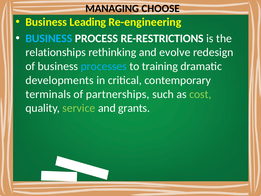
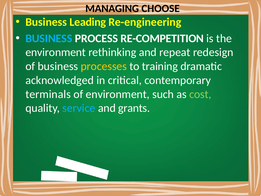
RE-RESTRICTIONS: RE-RESTRICTIONS -> RE-COMPETITION
relationships at (56, 52): relationships -> environment
evolve: evolve -> repeat
processes colour: light blue -> yellow
developments: developments -> acknowledged
of partnerships: partnerships -> environment
service colour: light green -> light blue
